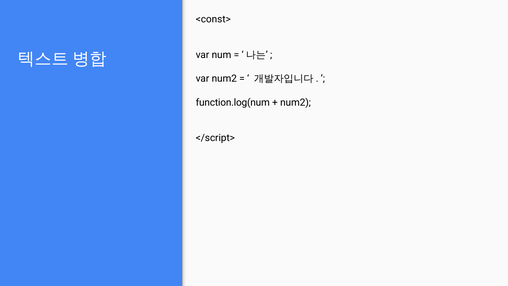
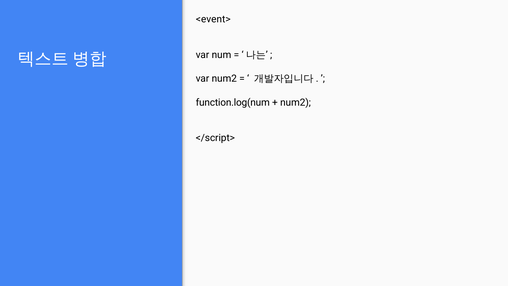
<const>: <const> -> <event>
